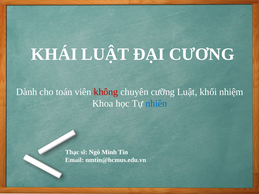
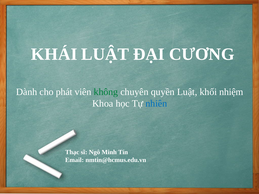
toán: toán -> phát
không colour: red -> green
cưỡng: cưỡng -> quyền
